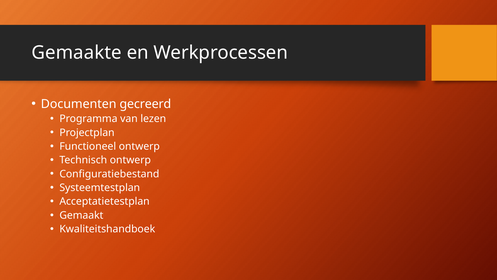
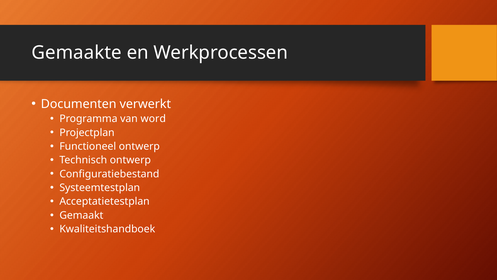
gecreerd: gecreerd -> verwerkt
lezen: lezen -> word
